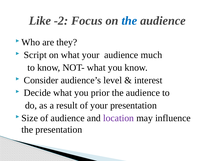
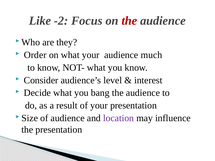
the at (129, 21) colour: blue -> red
Script: Script -> Order
prior: prior -> bang
